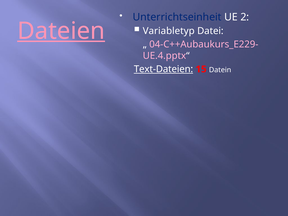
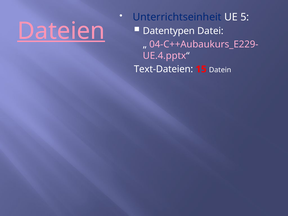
2: 2 -> 5
Variabletyp: Variabletyp -> Datentypen
Text-Dateien underline: present -> none
